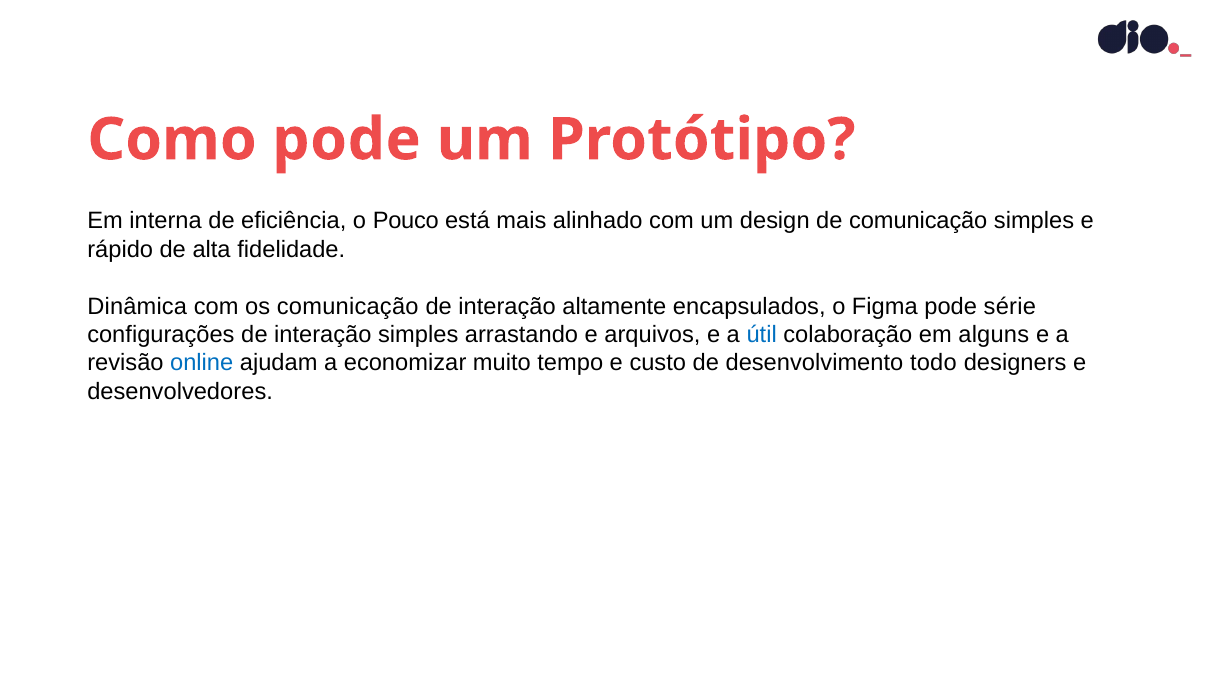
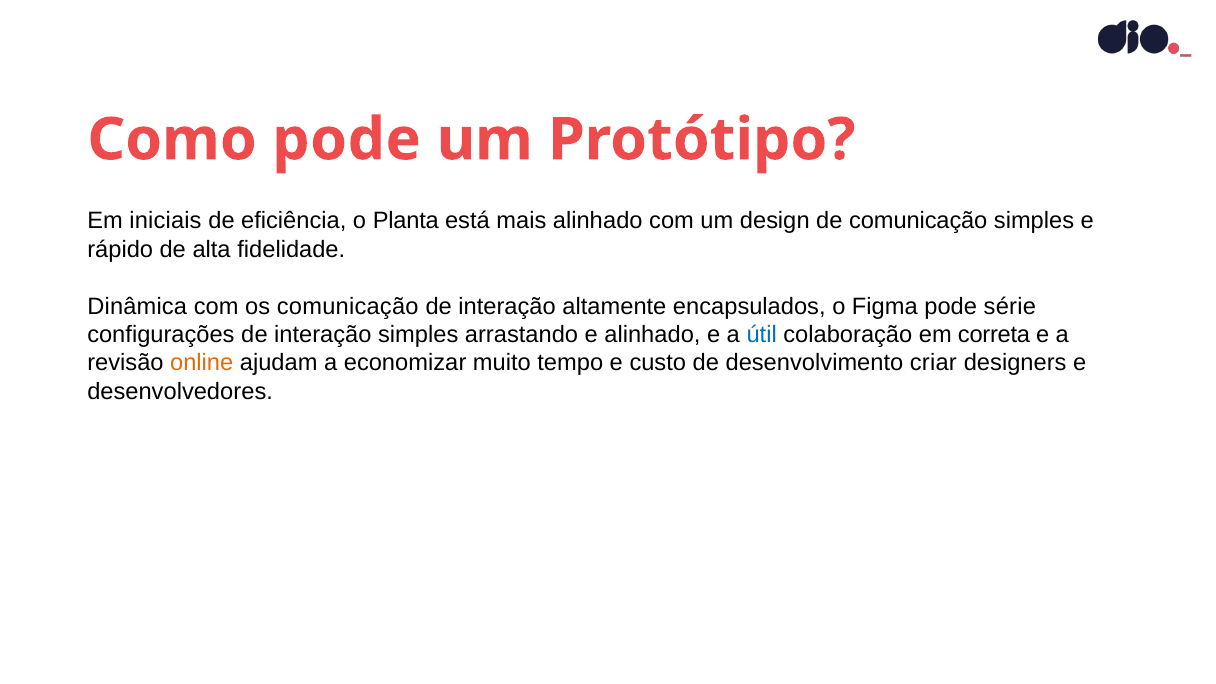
interna: interna -> iniciais
Pouco: Pouco -> Planta
e arquivos: arquivos -> alinhado
alguns: alguns -> correta
online colour: blue -> orange
todo: todo -> criar
